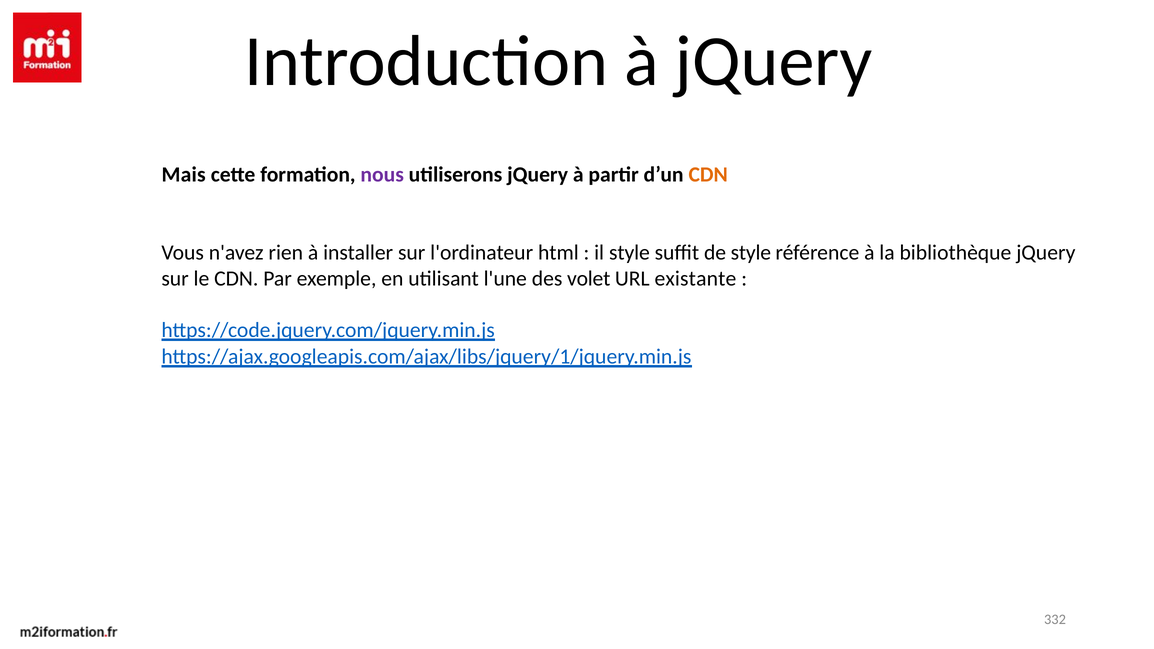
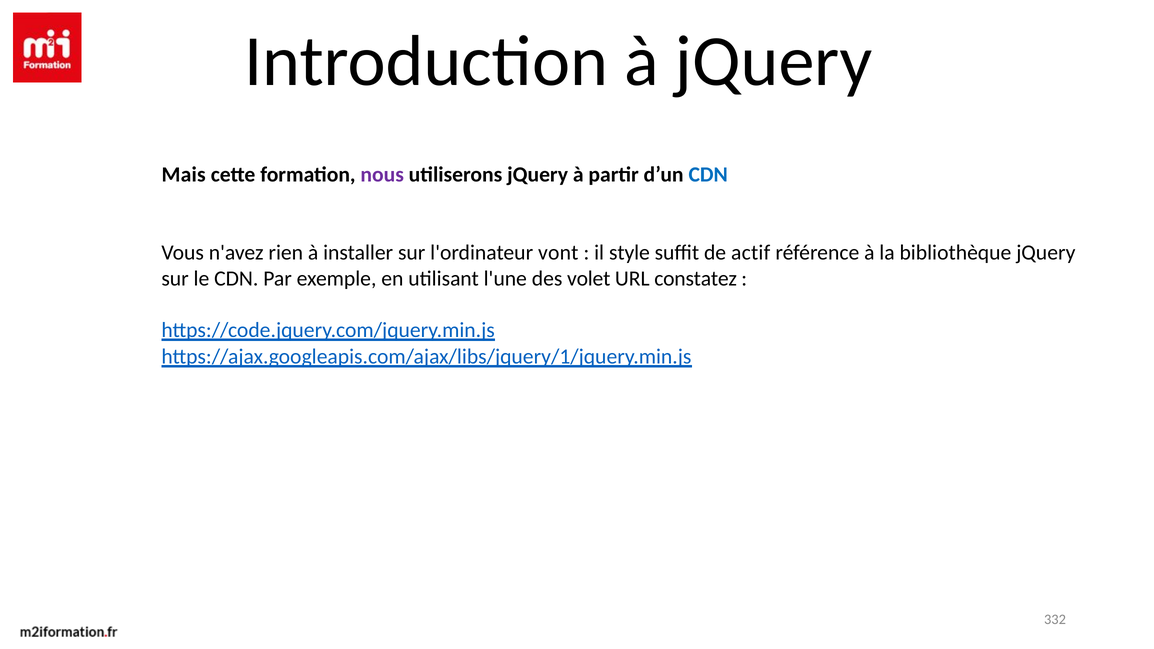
CDN at (708, 175) colour: orange -> blue
html: html -> vont
de style: style -> actif
existante: existante -> constatez
